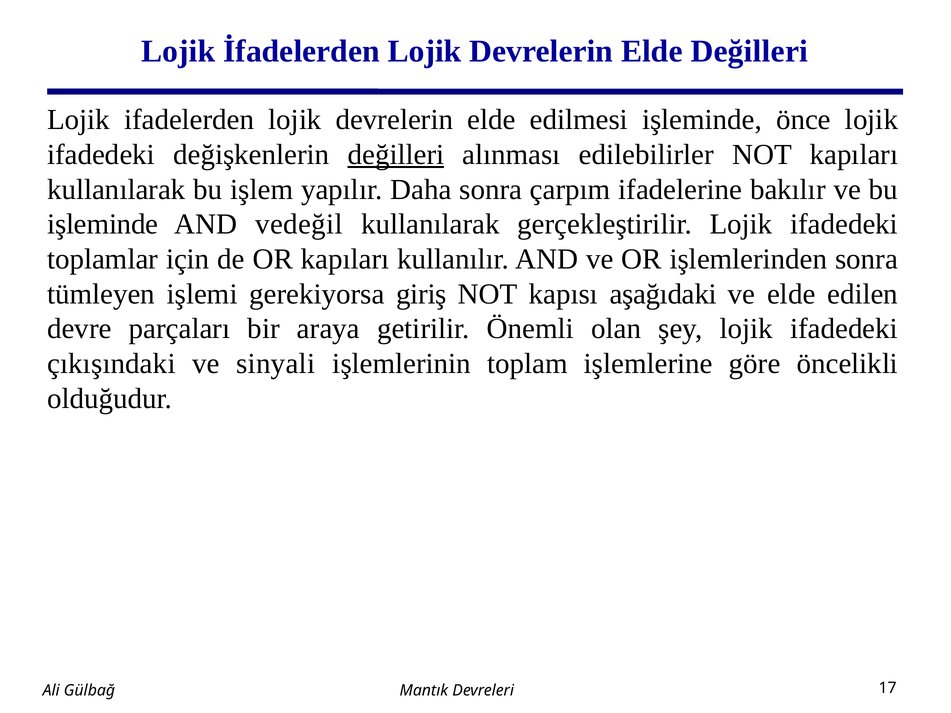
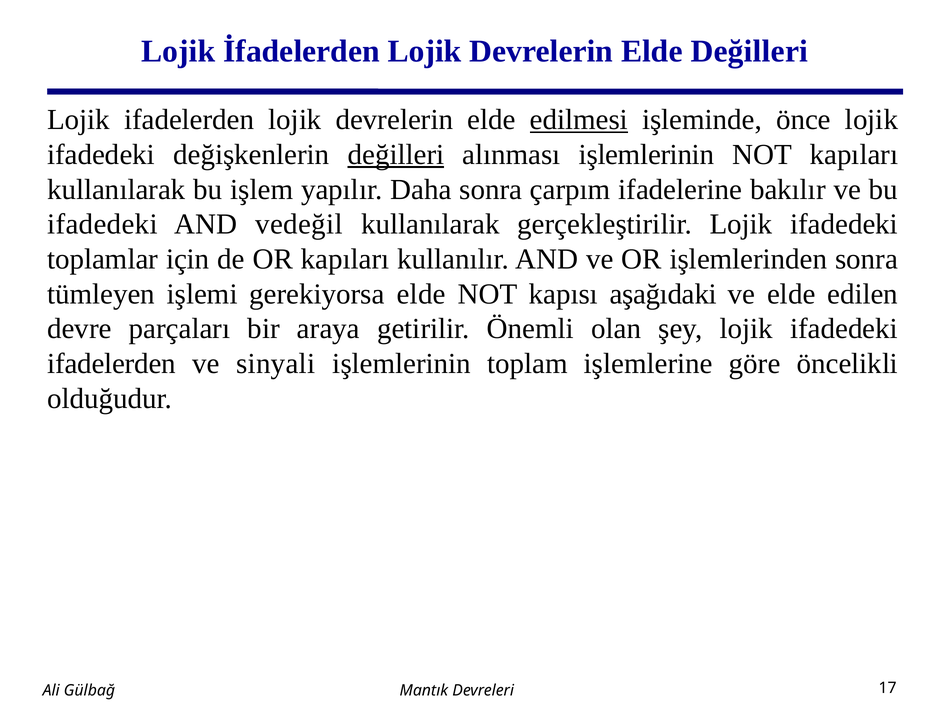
edilmesi underline: none -> present
alınması edilebilirler: edilebilirler -> işlemlerinin
işleminde at (103, 224): işleminde -> ifadedeki
gerekiyorsa giriş: giriş -> elde
çıkışındaki at (111, 364): çıkışındaki -> ifadelerden
